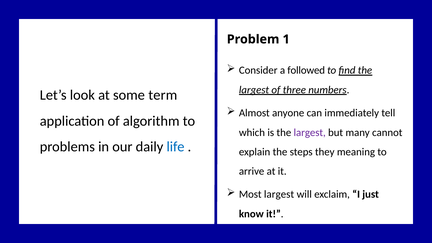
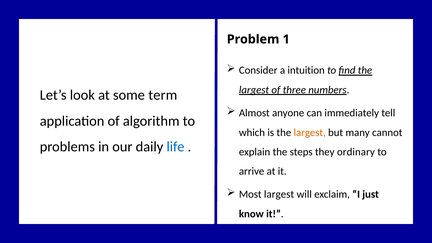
followed: followed -> intuition
largest at (310, 132) colour: purple -> orange
meaning: meaning -> ordinary
